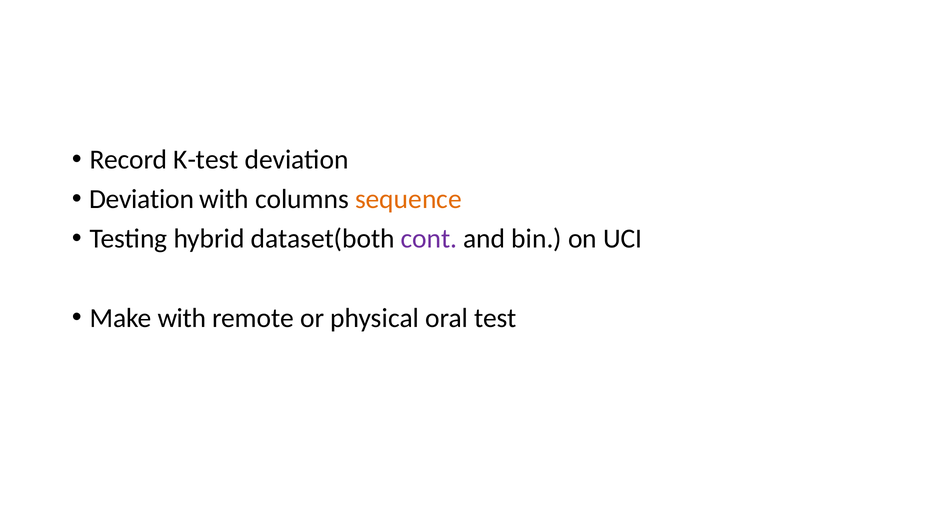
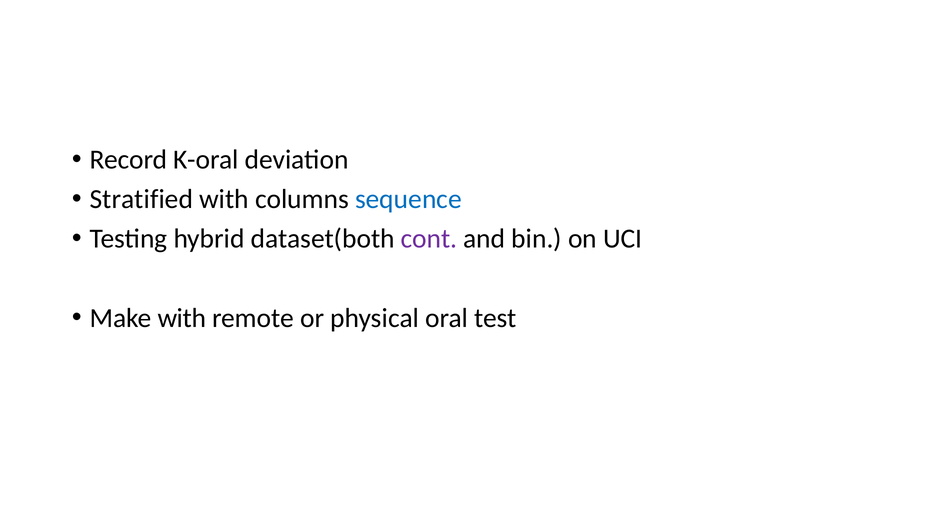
K-test: K-test -> K-oral
Deviation at (142, 199): Deviation -> Stratified
sequence colour: orange -> blue
